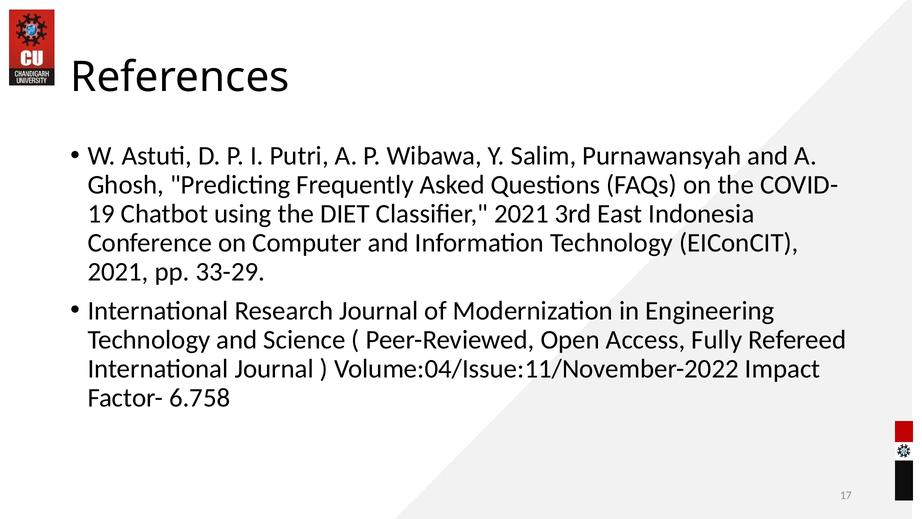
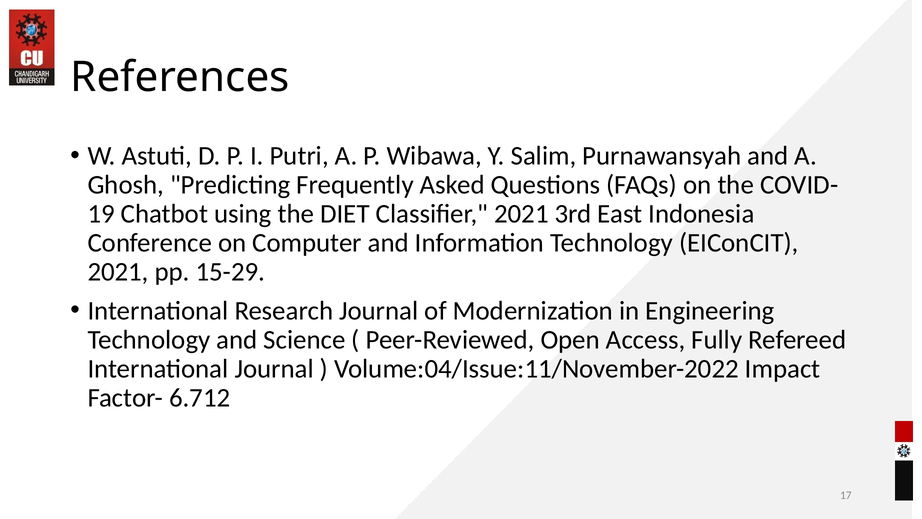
33-29: 33-29 -> 15-29
6.758: 6.758 -> 6.712
